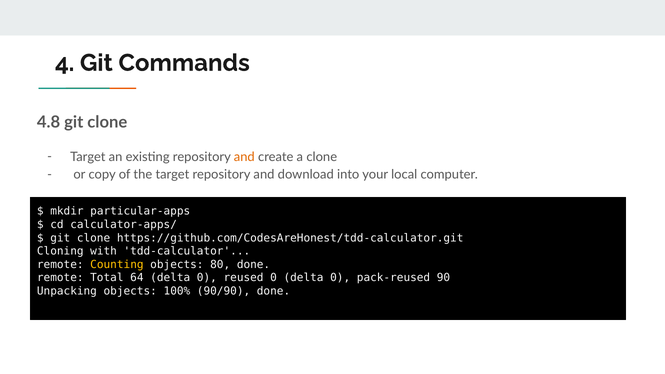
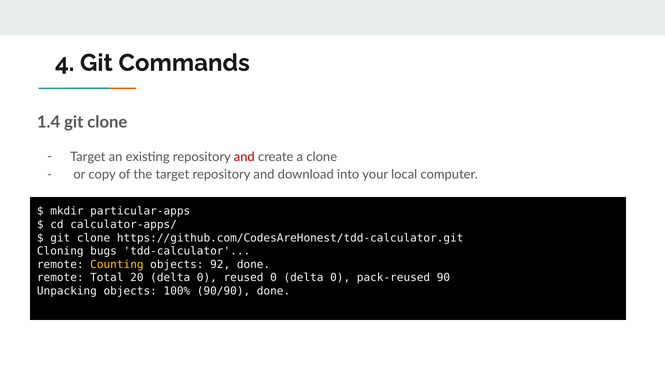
4.8: 4.8 -> 1.4
and at (244, 157) colour: orange -> red
with: with -> bugs
80: 80 -> 92
64: 64 -> 20
